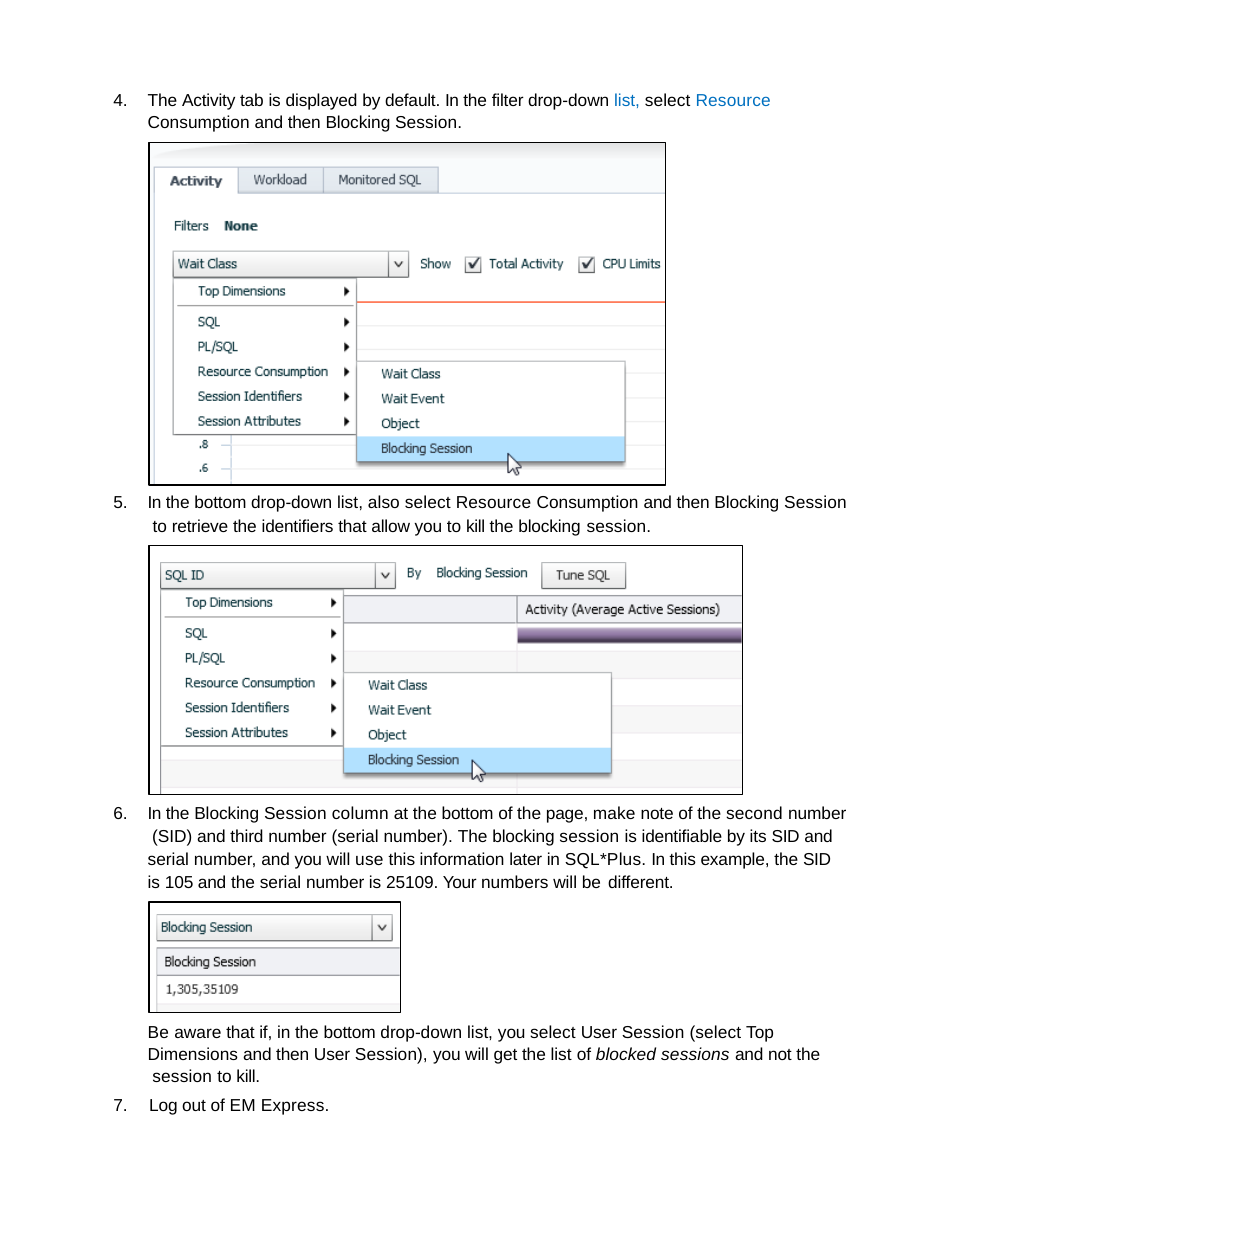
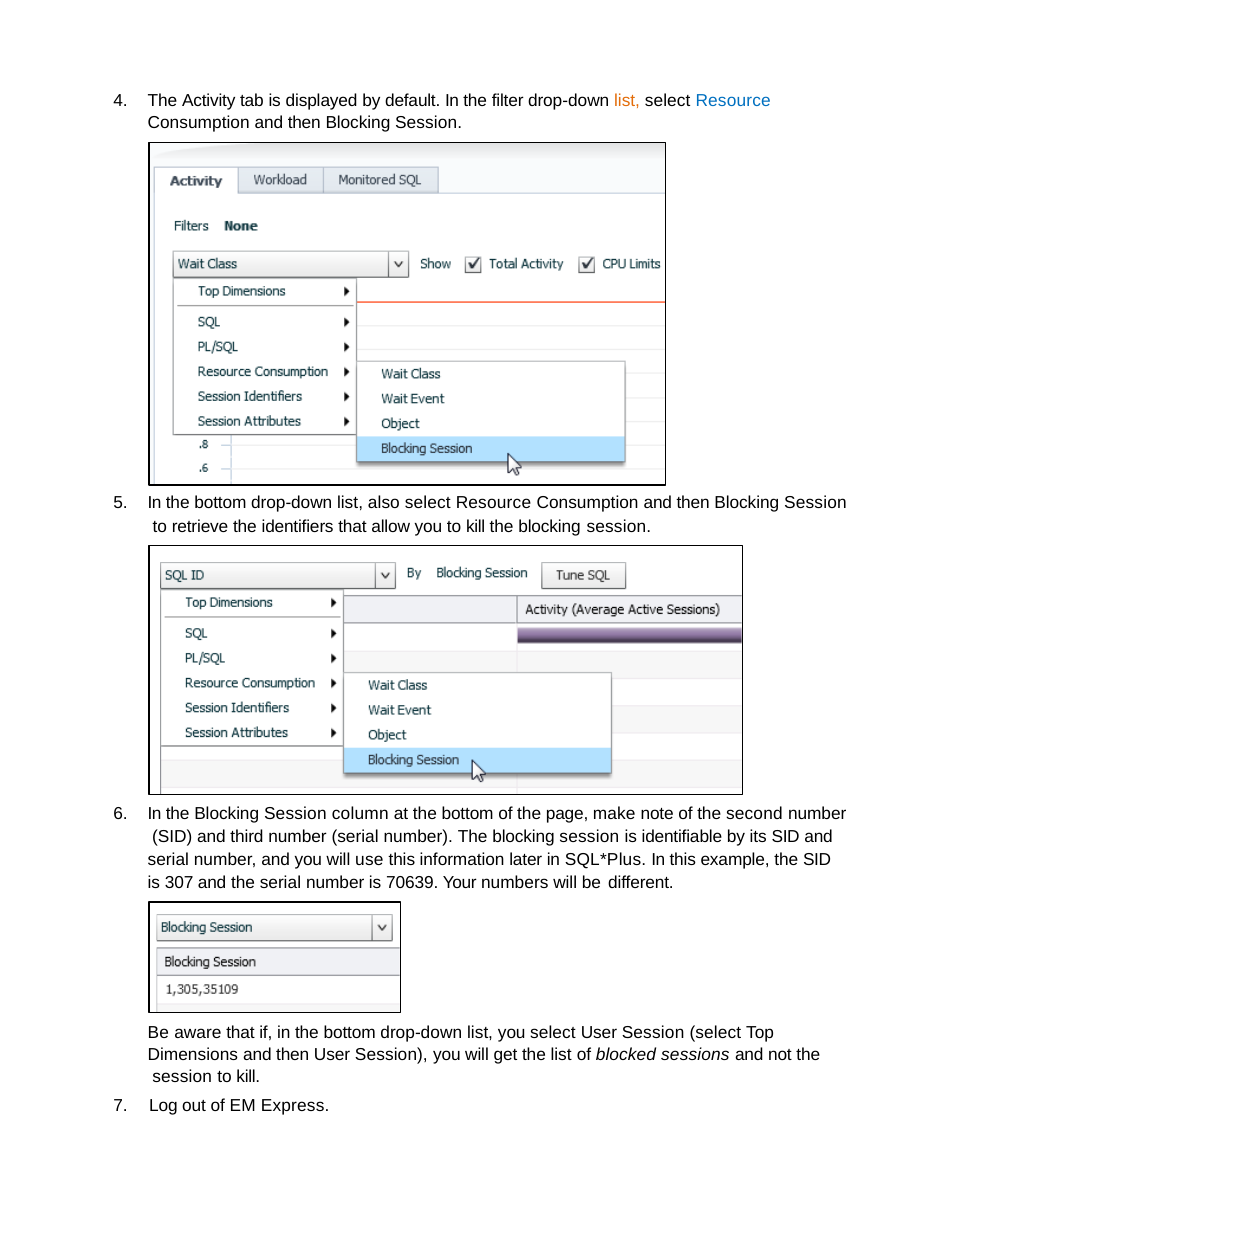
list at (627, 101) colour: blue -> orange
105: 105 -> 307
25109: 25109 -> 70639
